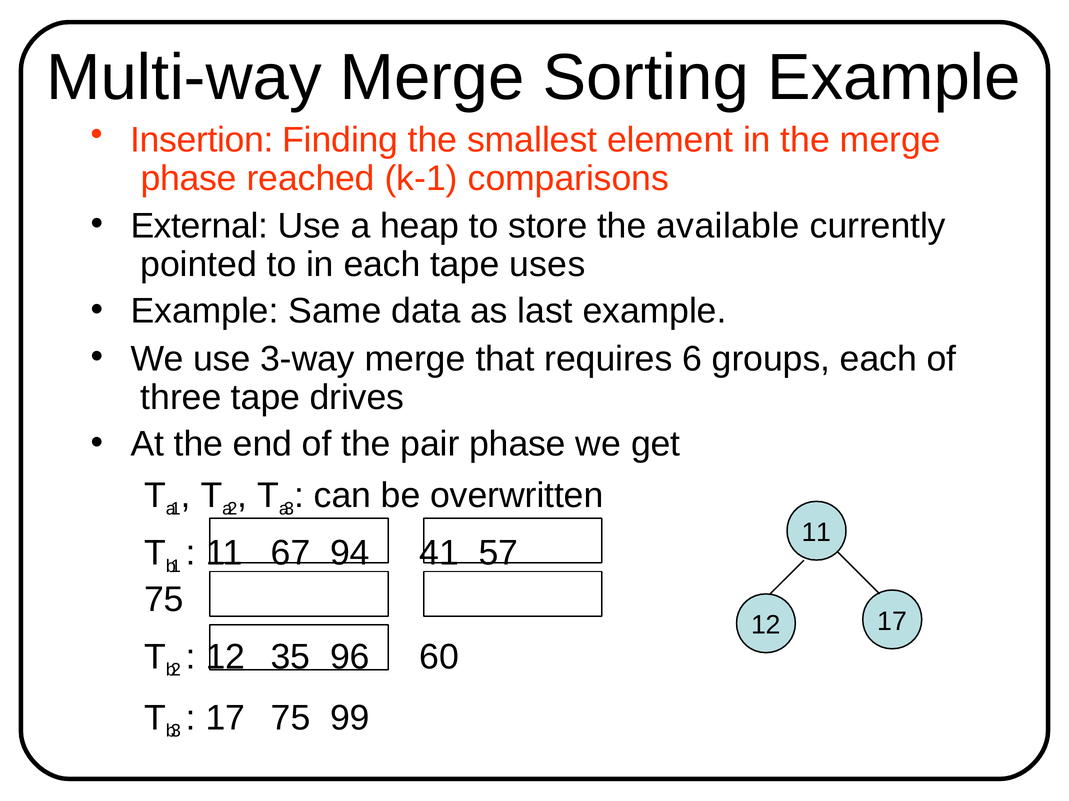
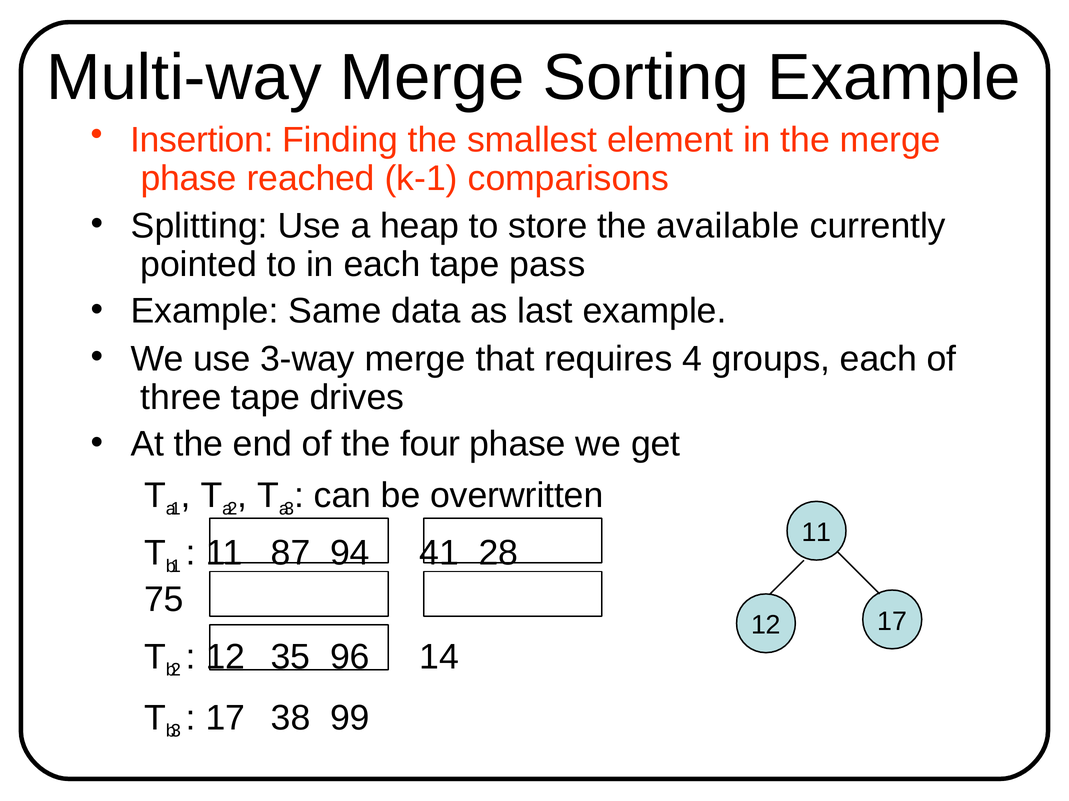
External: External -> Splitting
uses: uses -> pass
6: 6 -> 4
pair: pair -> four
67: 67 -> 87
57: 57 -> 28
60: 60 -> 14
17 75: 75 -> 38
